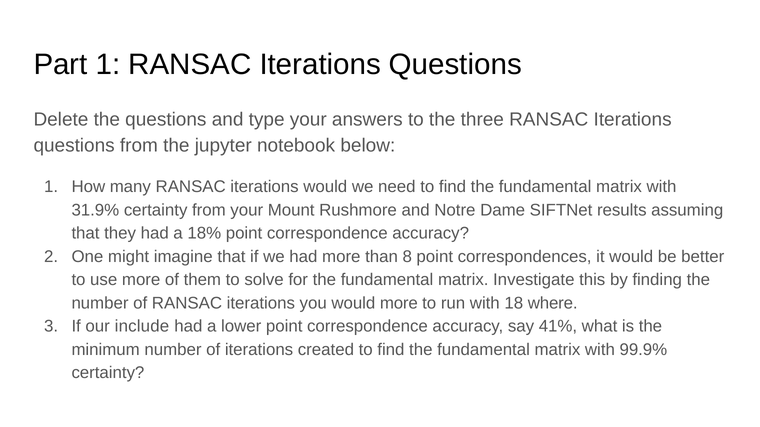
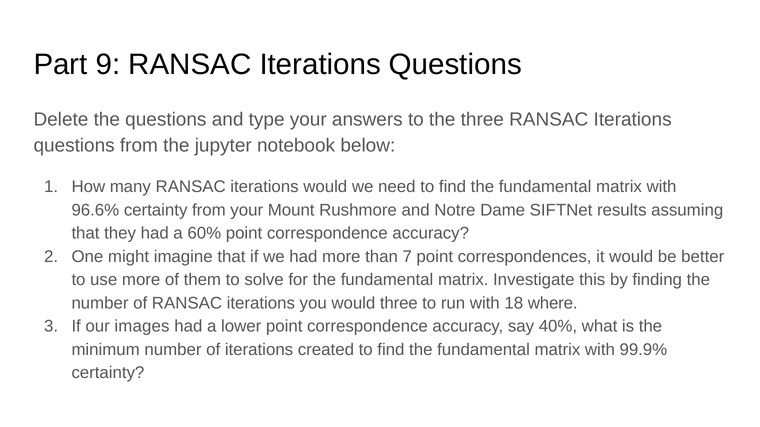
Part 1: 1 -> 9
31.9%: 31.9% -> 96.6%
18%: 18% -> 60%
8: 8 -> 7
would more: more -> three
include: include -> images
41%: 41% -> 40%
